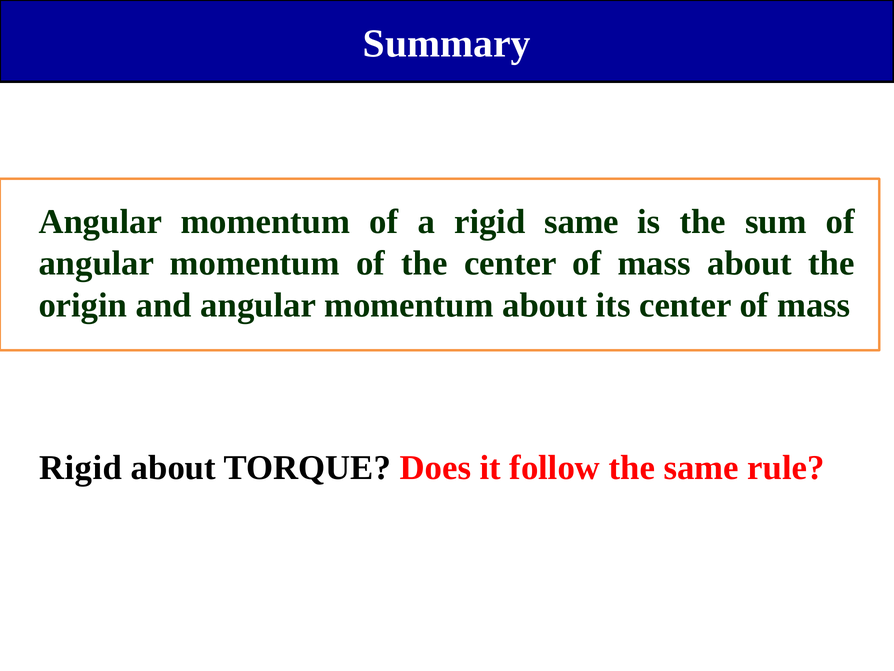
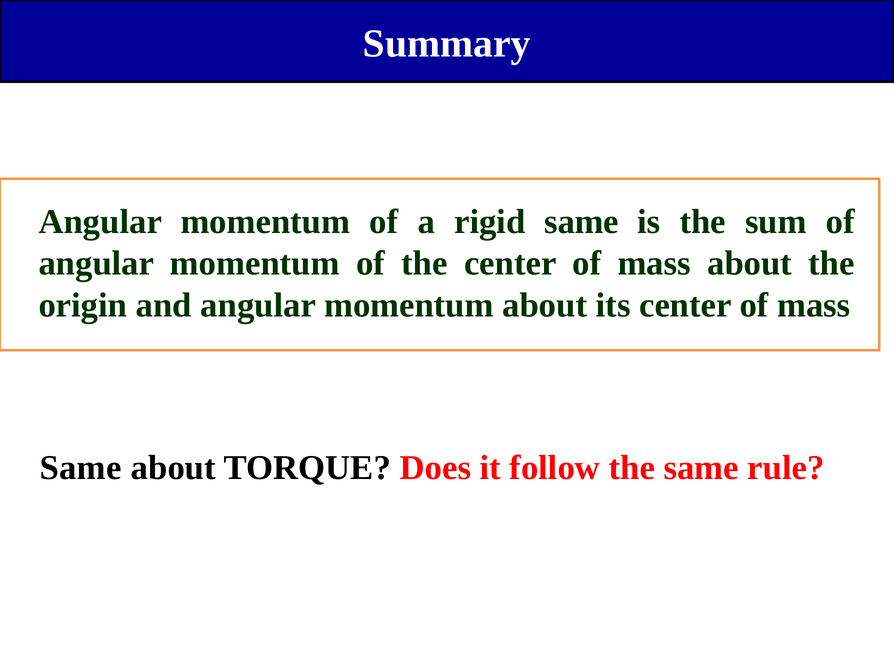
Rigid at (81, 467): Rigid -> Same
